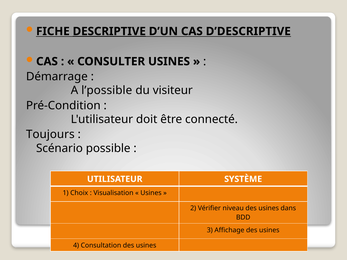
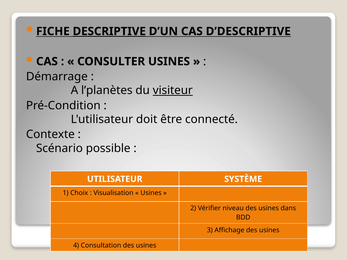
l’possible: l’possible -> l’planètes
visiteur underline: none -> present
Toujours: Toujours -> Contexte
